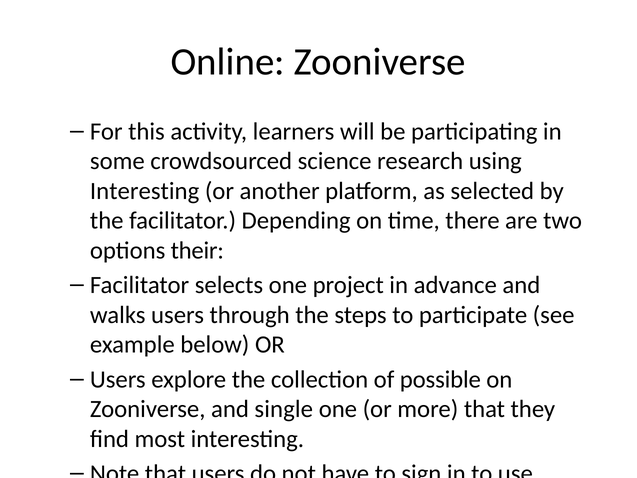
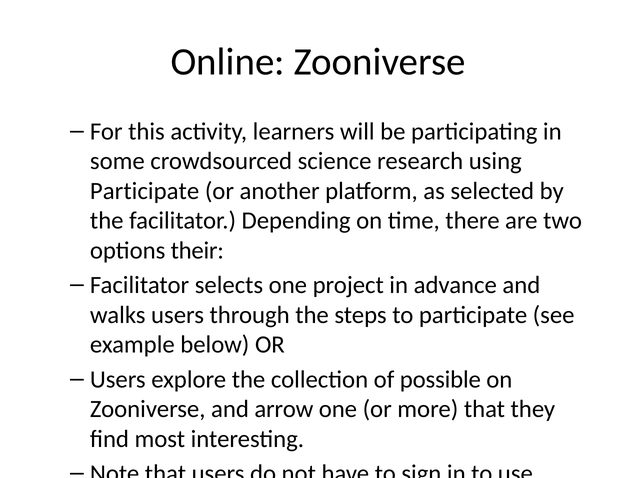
Interesting at (145, 191): Interesting -> Participate
single: single -> arrow
